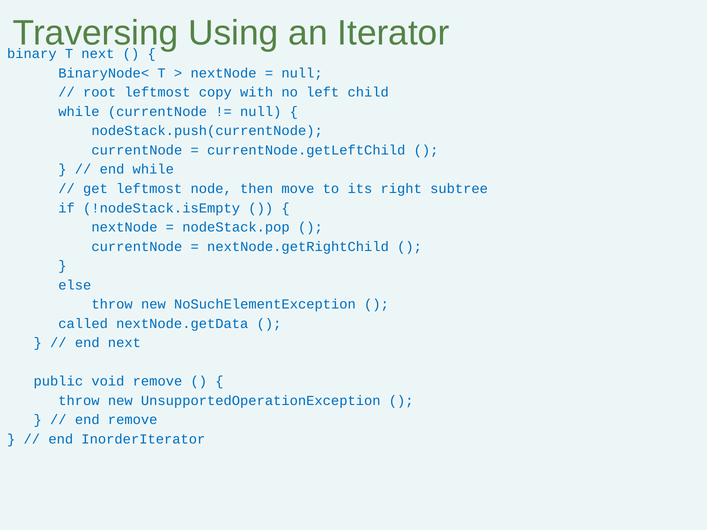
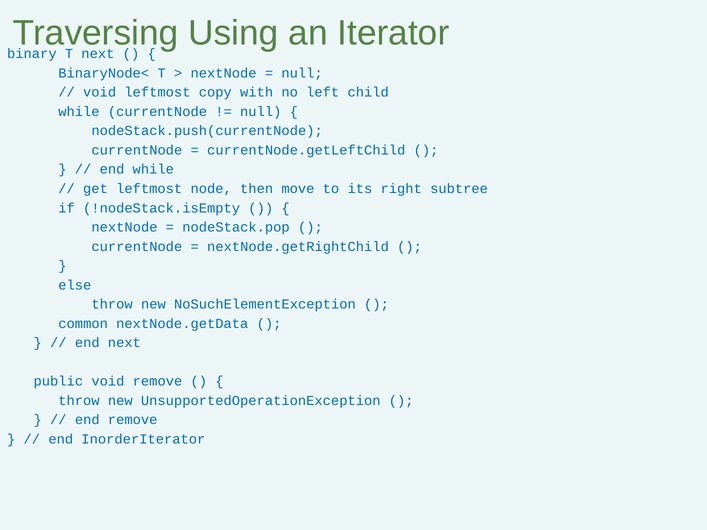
root at (100, 92): root -> void
called: called -> common
